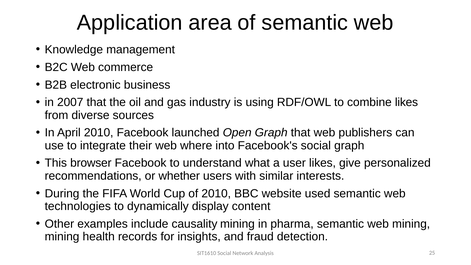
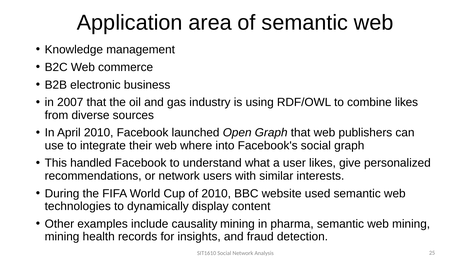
browser: browser -> handled
or whether: whether -> network
